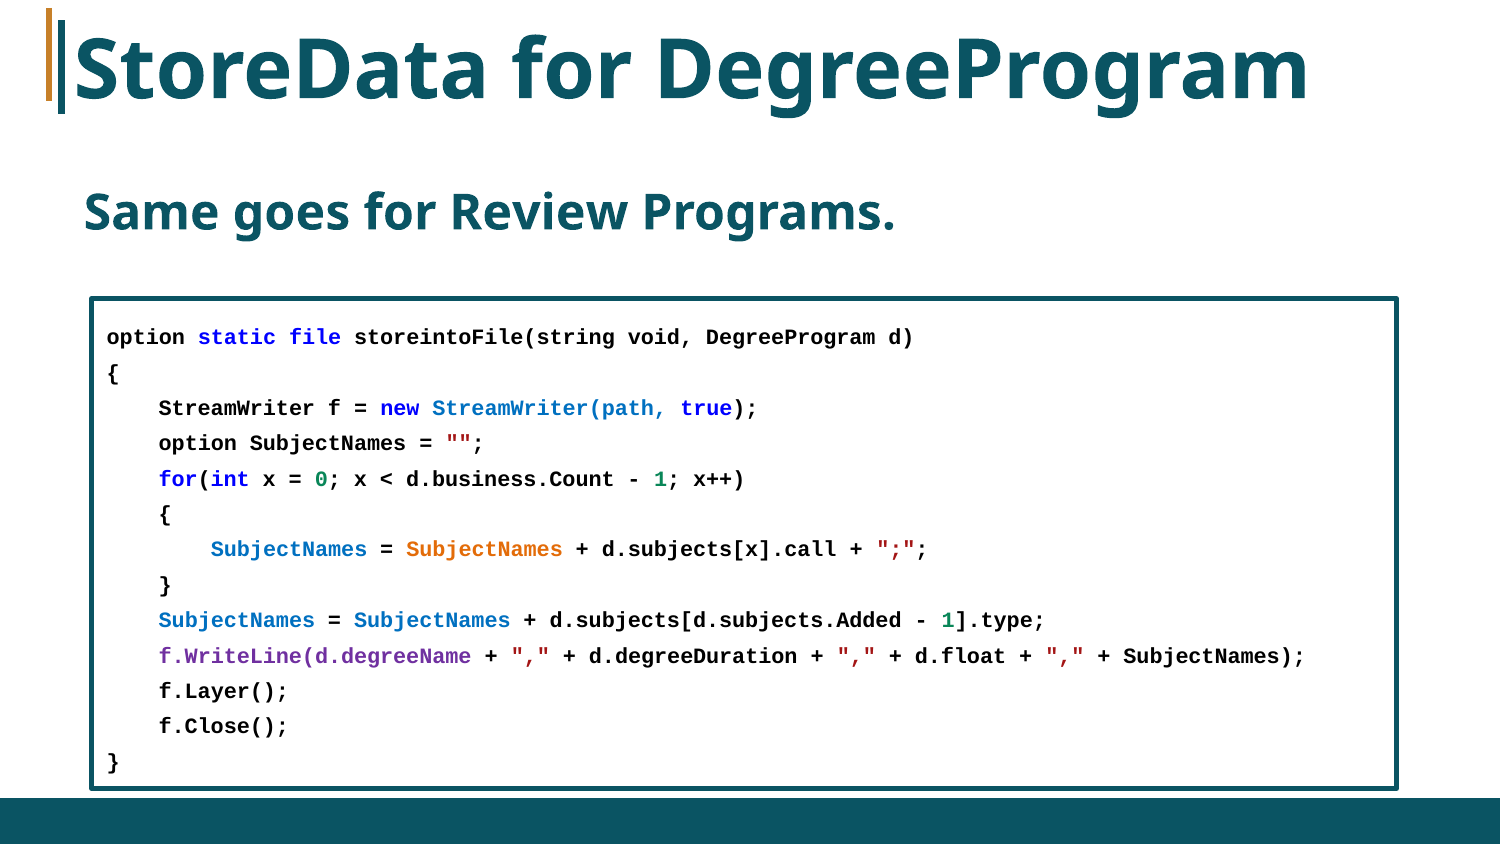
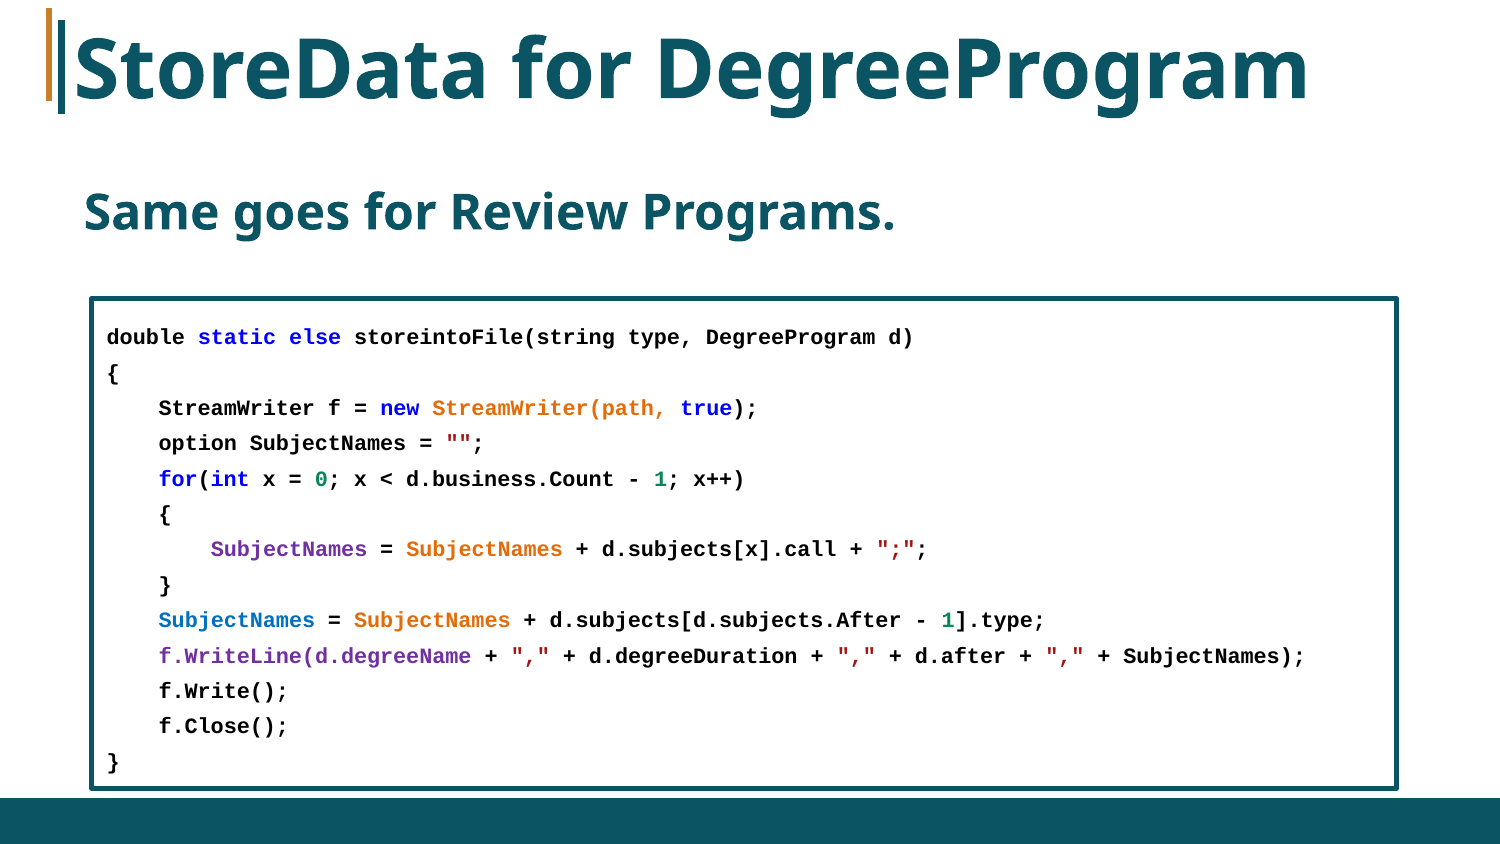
option at (146, 337): option -> double
file: file -> else
void: void -> type
StreamWriter(path colour: blue -> orange
SubjectNames at (289, 550) colour: blue -> purple
SubjectNames at (432, 620) colour: blue -> orange
d.subjects[d.subjects.Added: d.subjects[d.subjects.Added -> d.subjects[d.subjects.After
d.float: d.float -> d.after
f.Layer(: f.Layer( -> f.Write(
